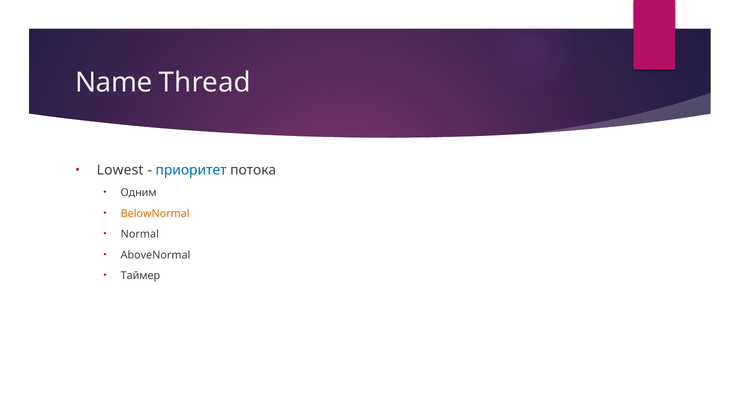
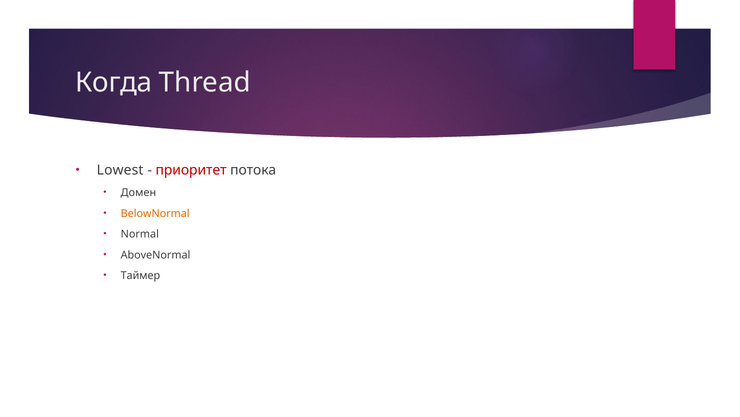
Name: Name -> Когда
приоритет colour: blue -> red
Одним: Одним -> Домен
